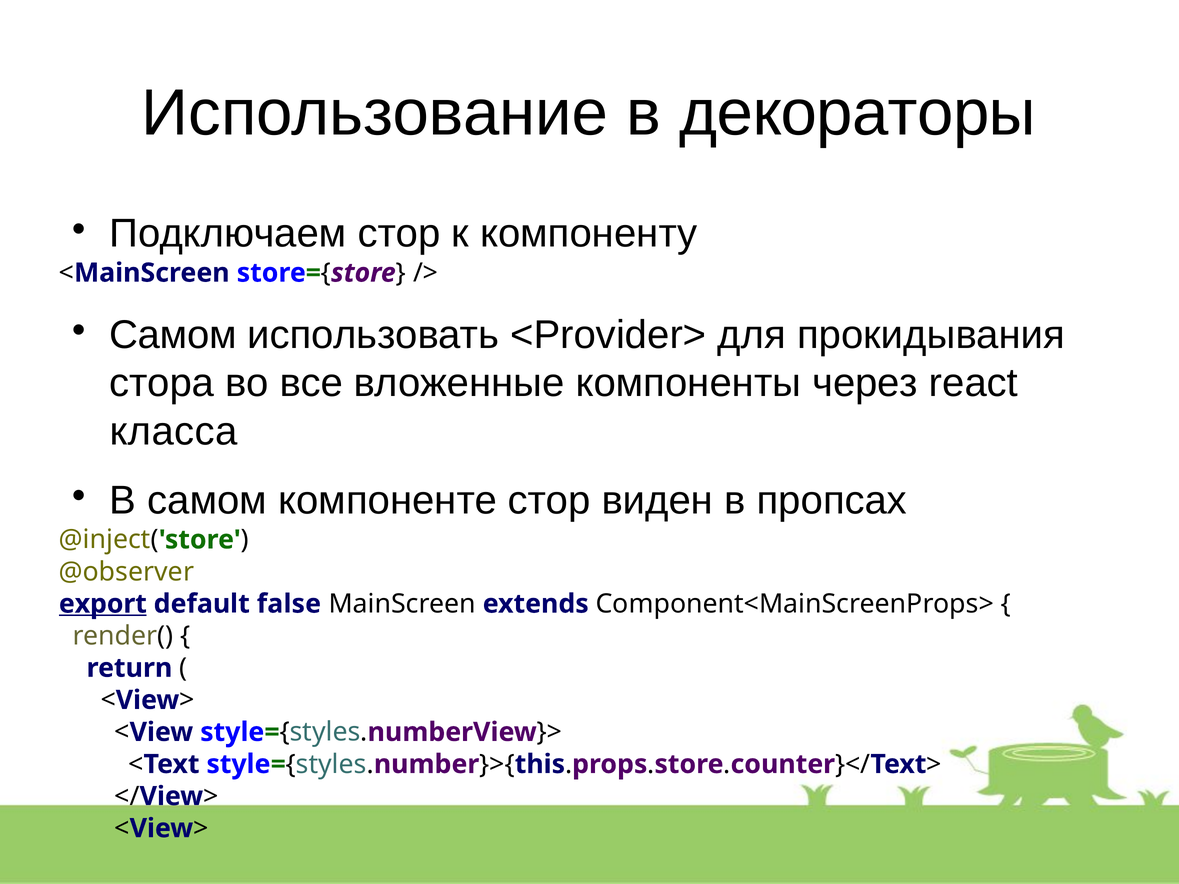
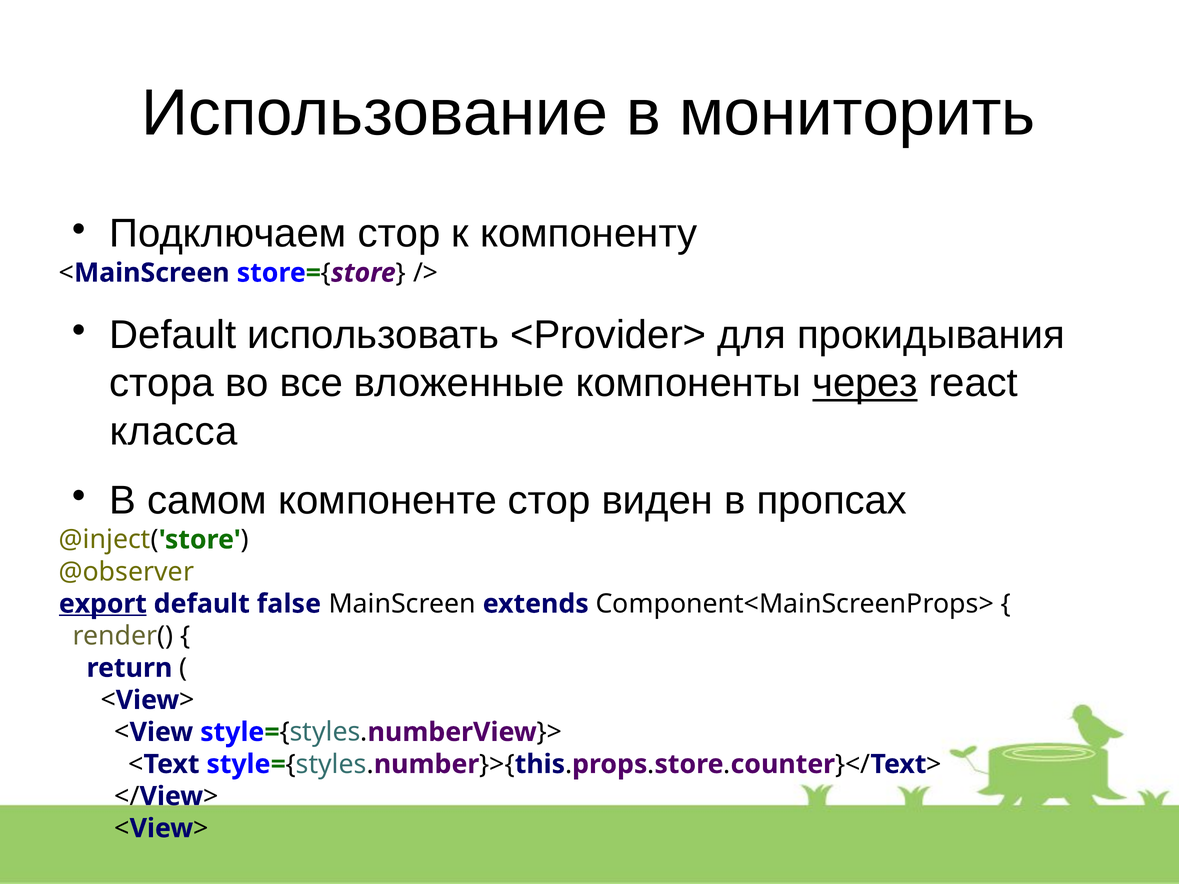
декораторы: декораторы -> мониторить
Самом at (173, 335): Самом -> Default
через underline: none -> present
